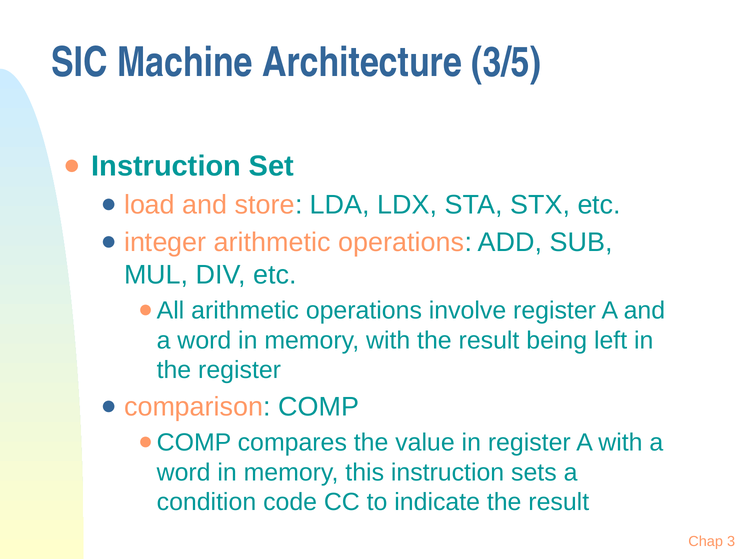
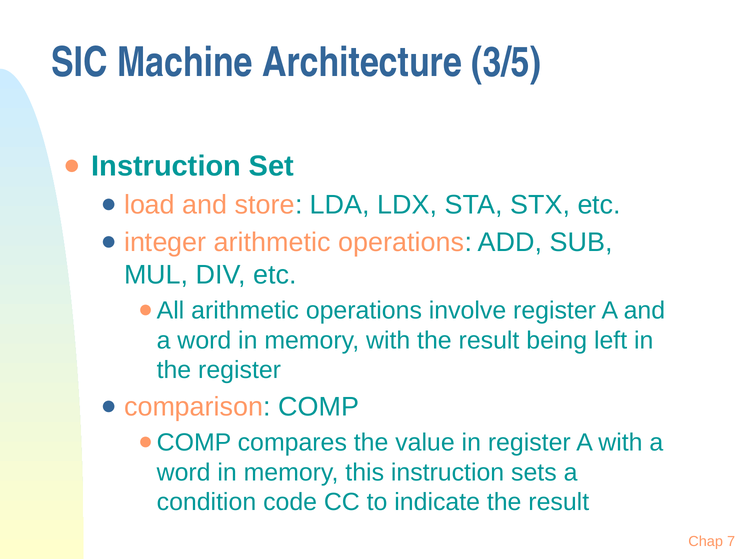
3: 3 -> 7
